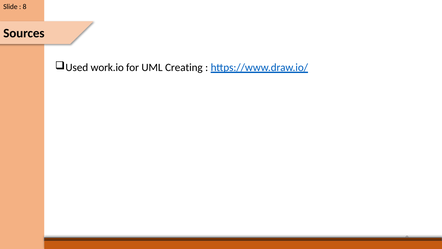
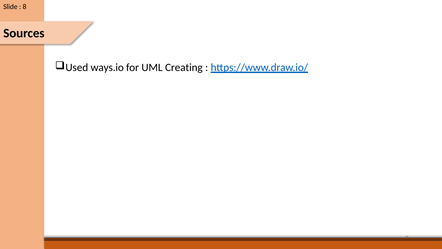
work.io: work.io -> ways.io
